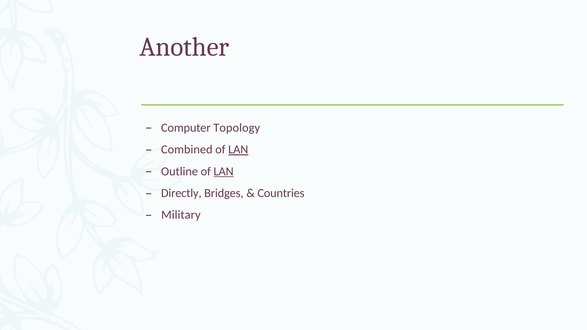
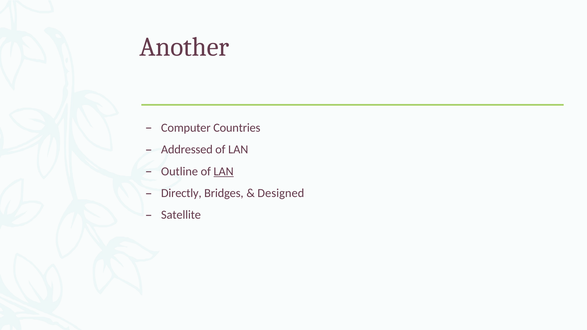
Topology: Topology -> Countries
Combined: Combined -> Addressed
LAN at (238, 150) underline: present -> none
Countries: Countries -> Designed
Military: Military -> Satellite
